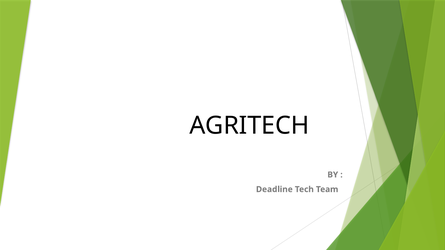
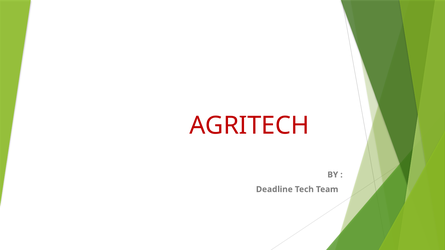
AGRITECH colour: black -> red
